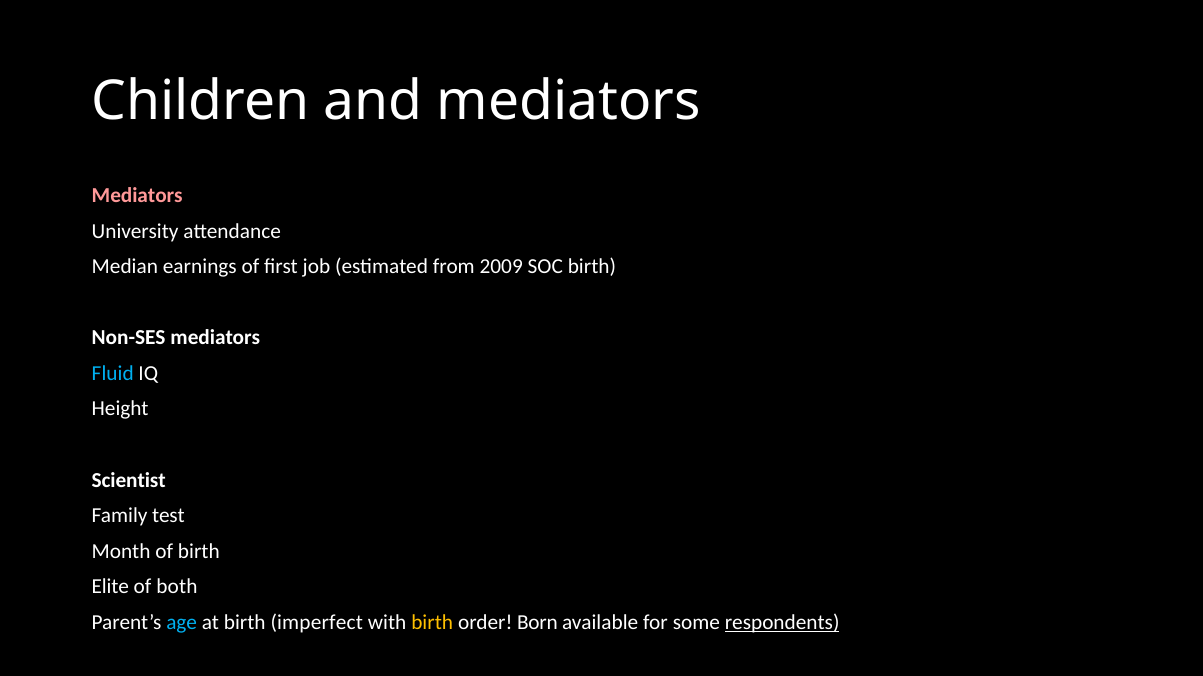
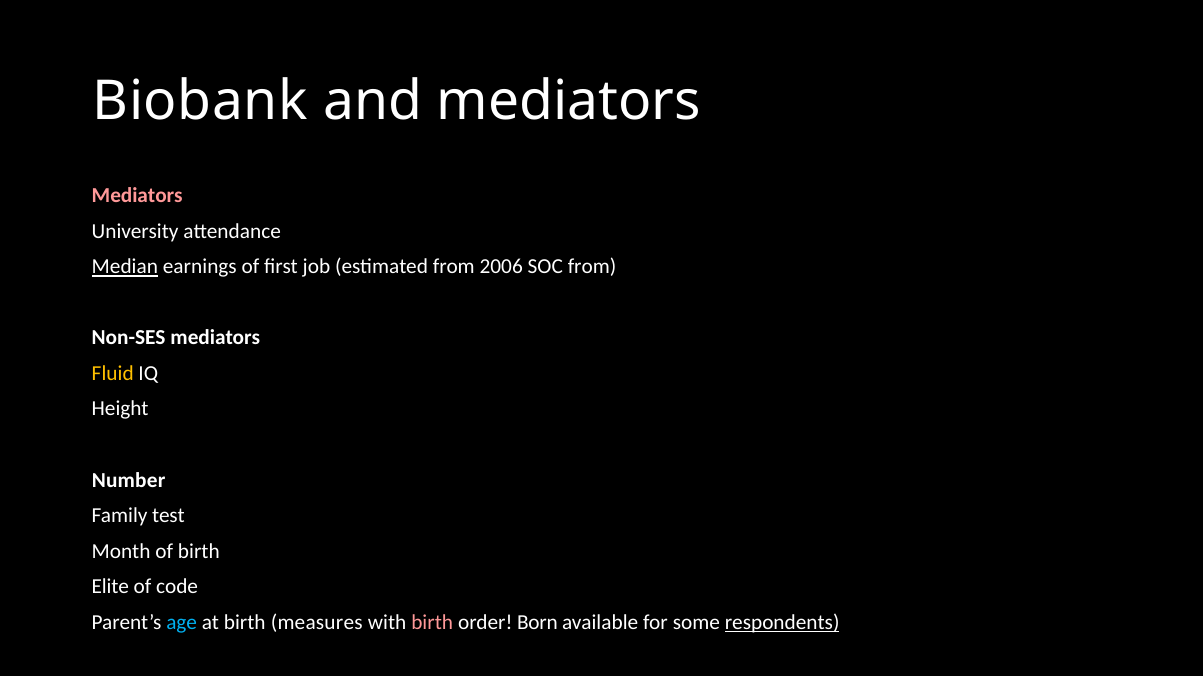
Children: Children -> Biobank
Median underline: none -> present
2009: 2009 -> 2006
SOC birth: birth -> from
Fluid colour: light blue -> yellow
Scientist: Scientist -> Number
both: both -> code
imperfect: imperfect -> measures
birth at (432, 623) colour: yellow -> pink
